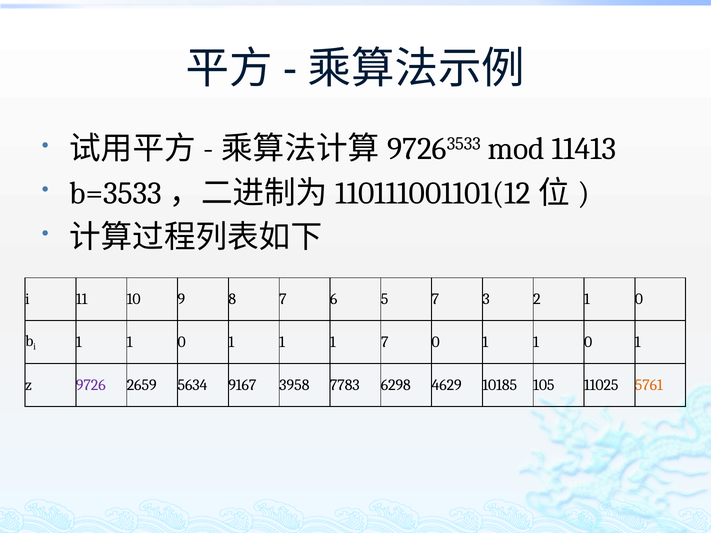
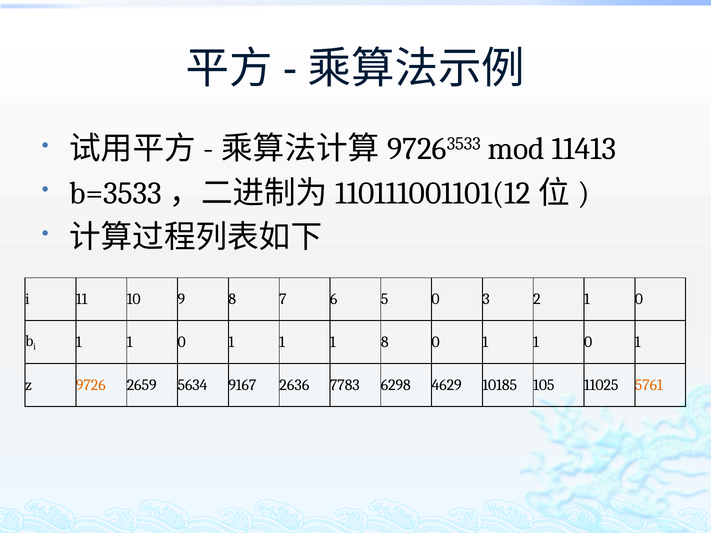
5 7: 7 -> 0
1 7: 7 -> 8
9726 colour: purple -> orange
3958: 3958 -> 2636
